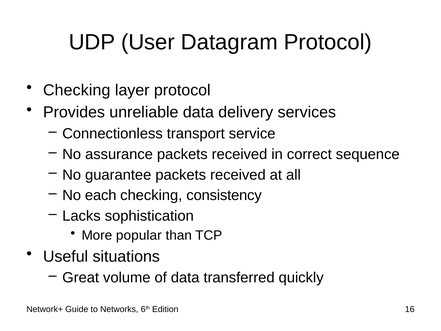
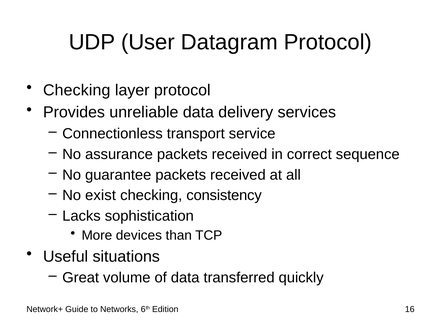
each: each -> exist
popular: popular -> devices
